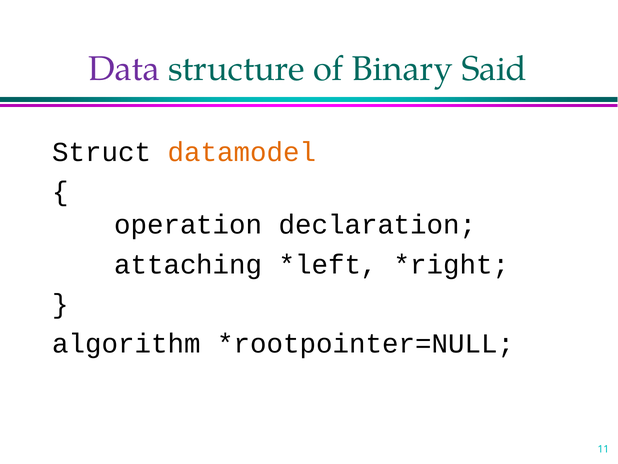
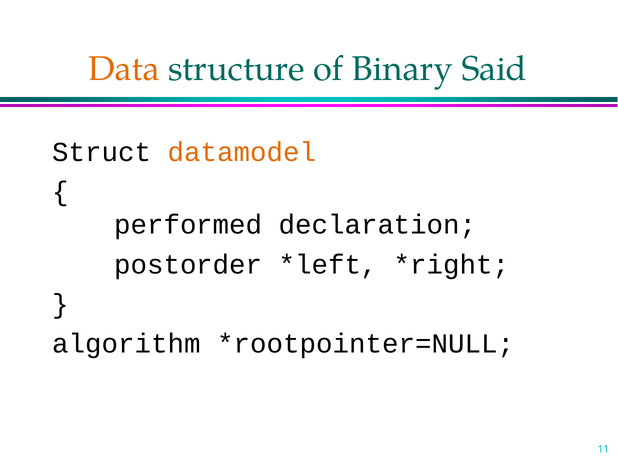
Data colour: purple -> orange
operation: operation -> performed
attaching: attaching -> postorder
